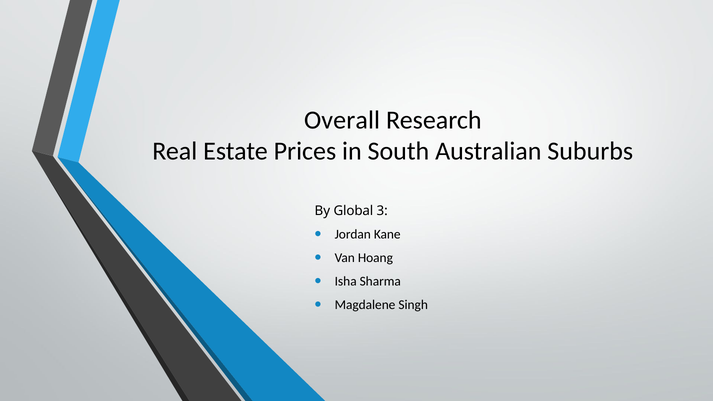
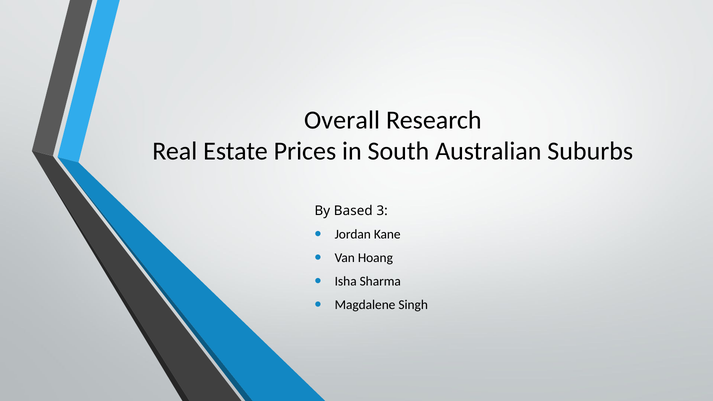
Global: Global -> Based
